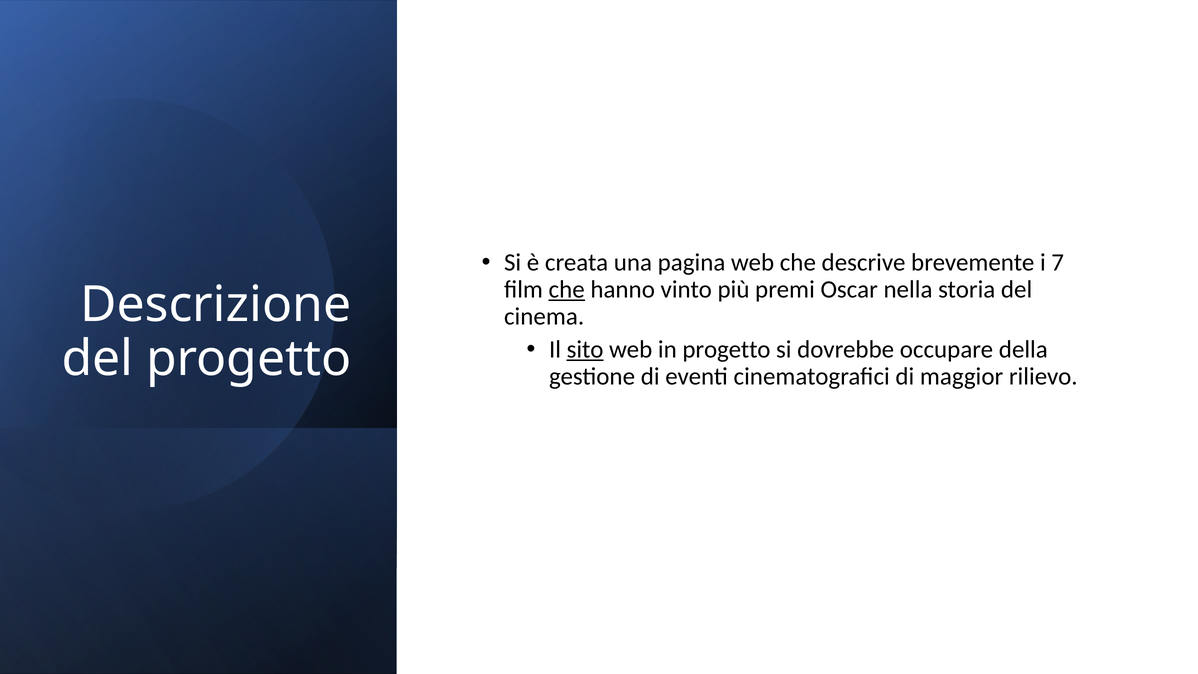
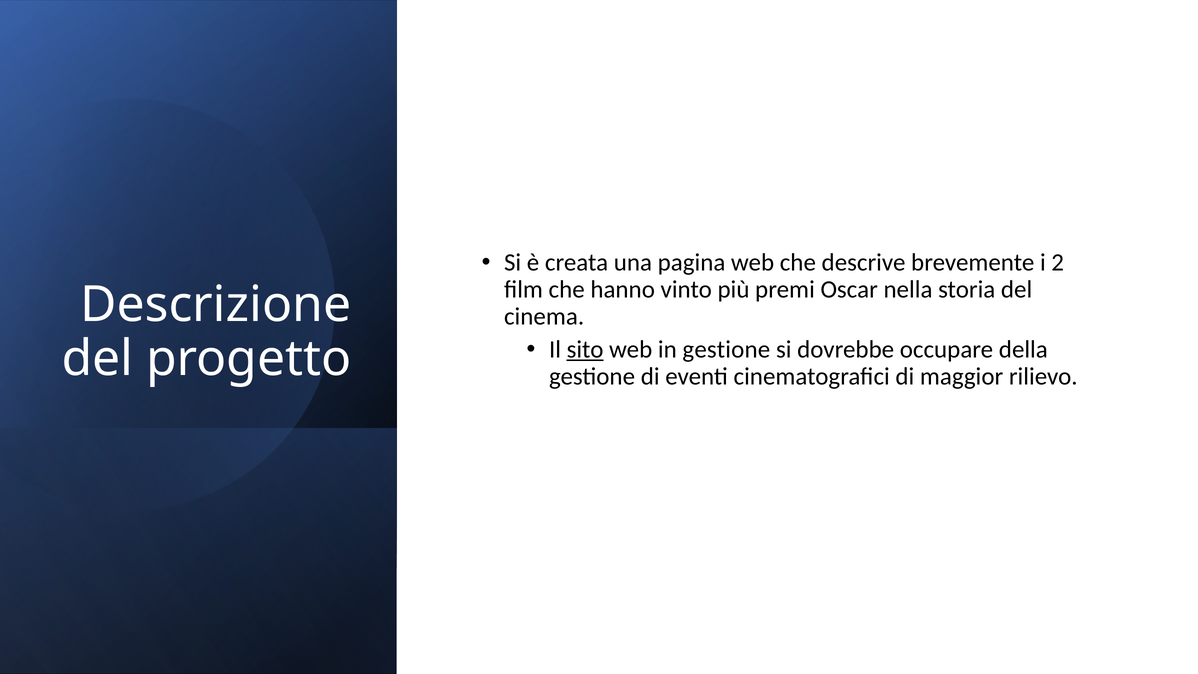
7: 7 -> 2
che at (567, 289) underline: present -> none
in progetto: progetto -> gestione
